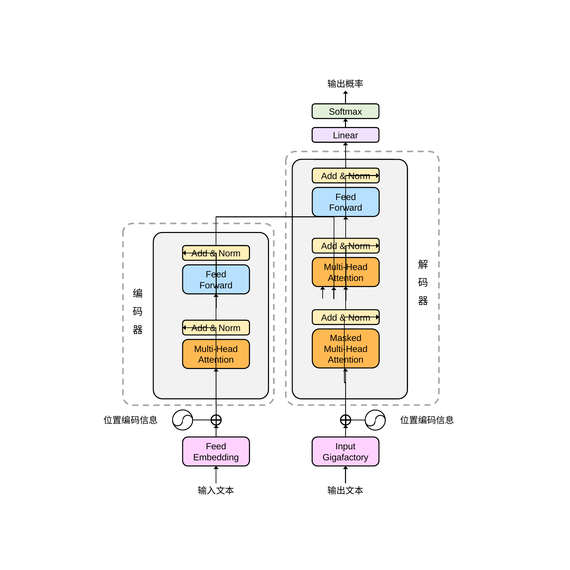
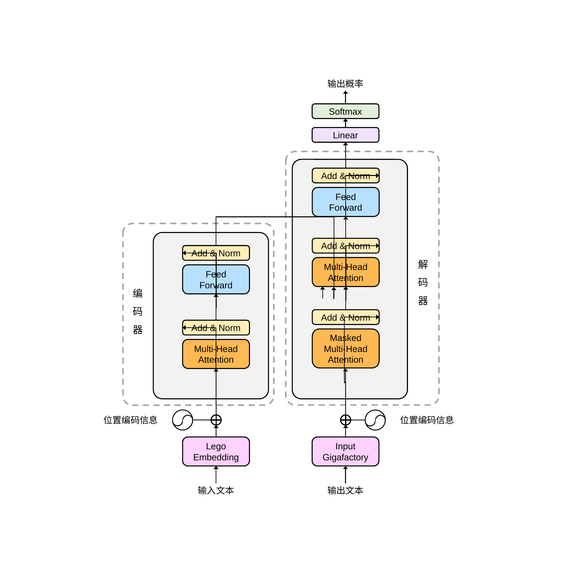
Feed at (216, 447): Feed -> Lego
